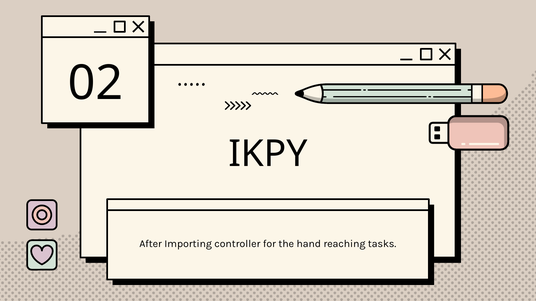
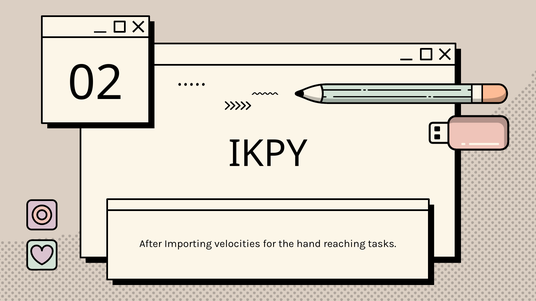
controller: controller -> velocities
